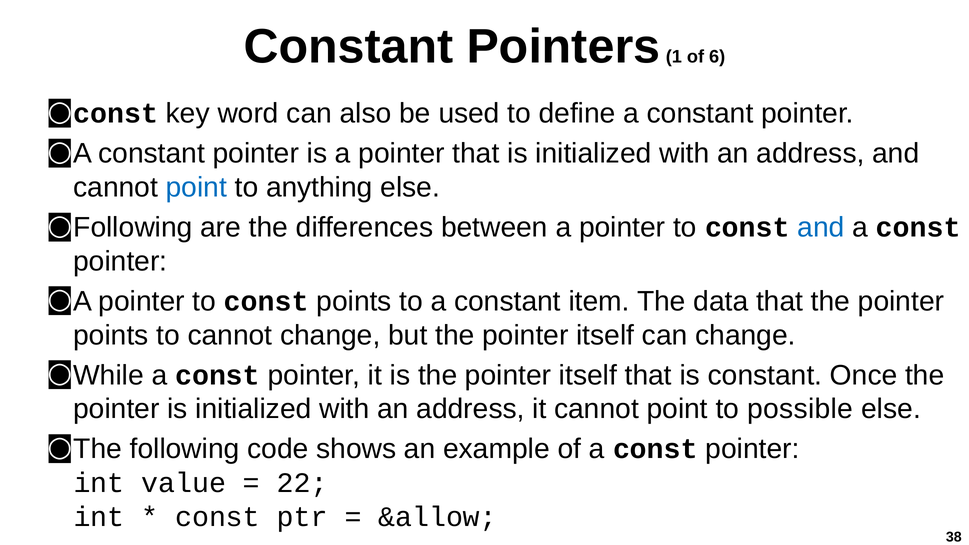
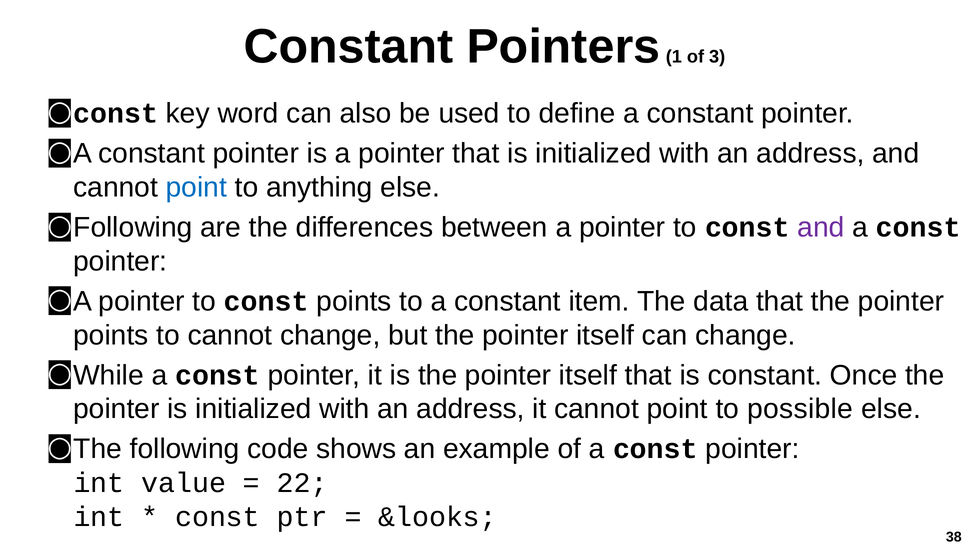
6: 6 -> 3
and at (821, 227) colour: blue -> purple
&allow: &allow -> &looks
